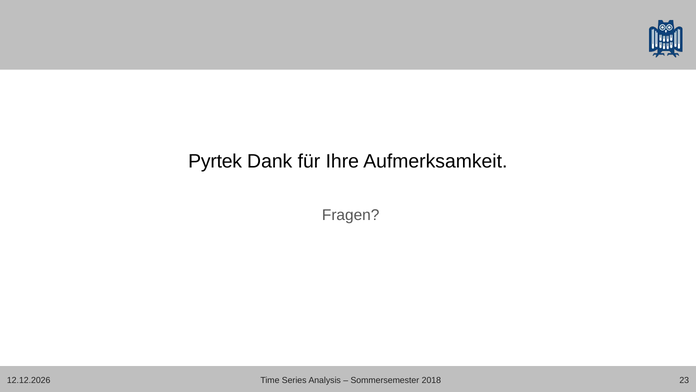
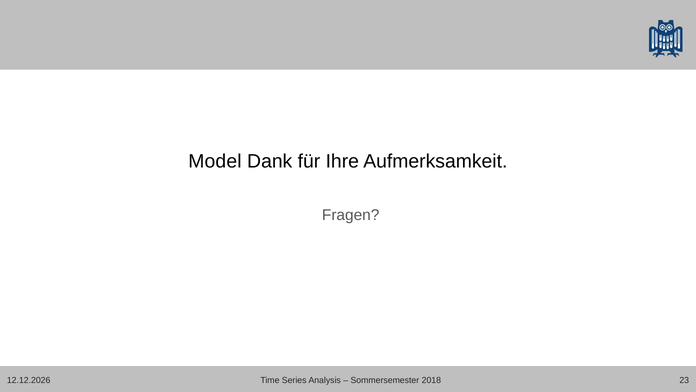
Pyrtek: Pyrtek -> Model
